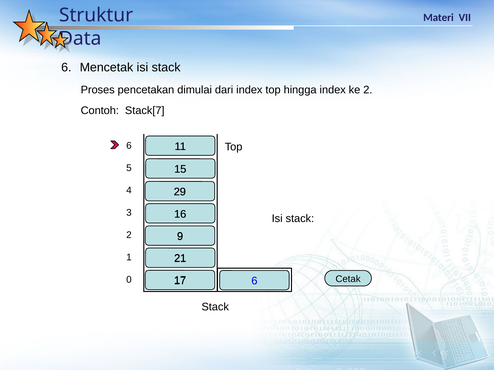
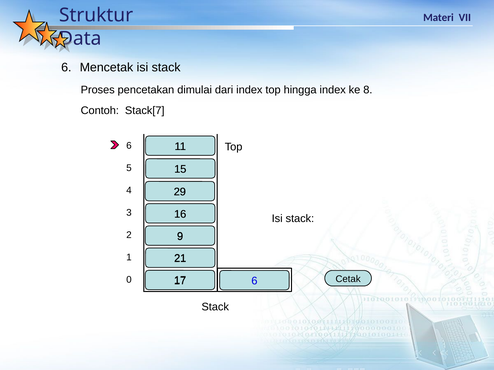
ke 2: 2 -> 8
